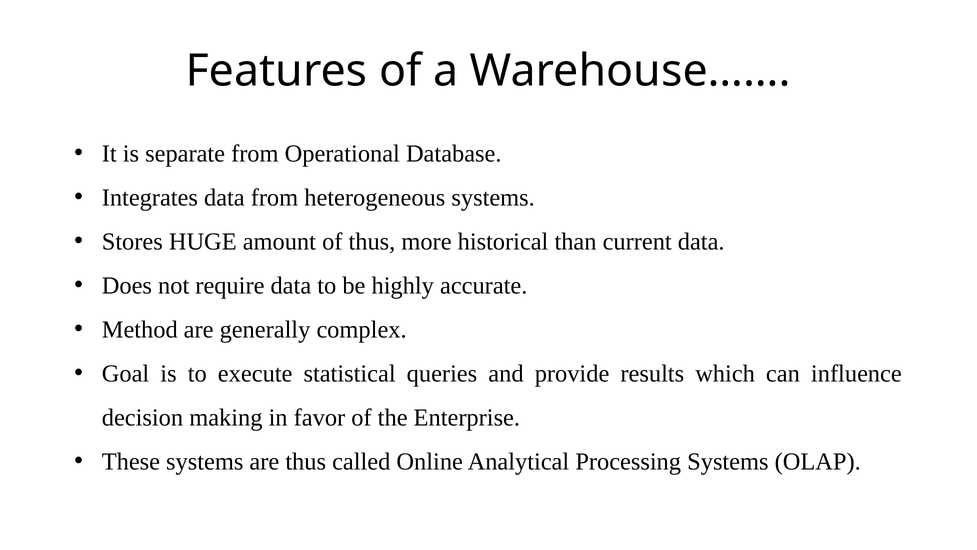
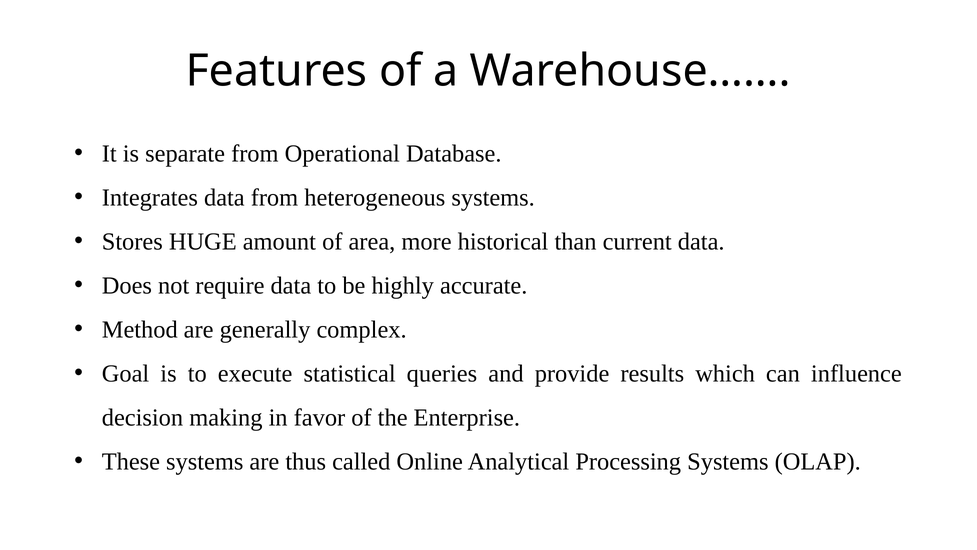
of thus: thus -> area
